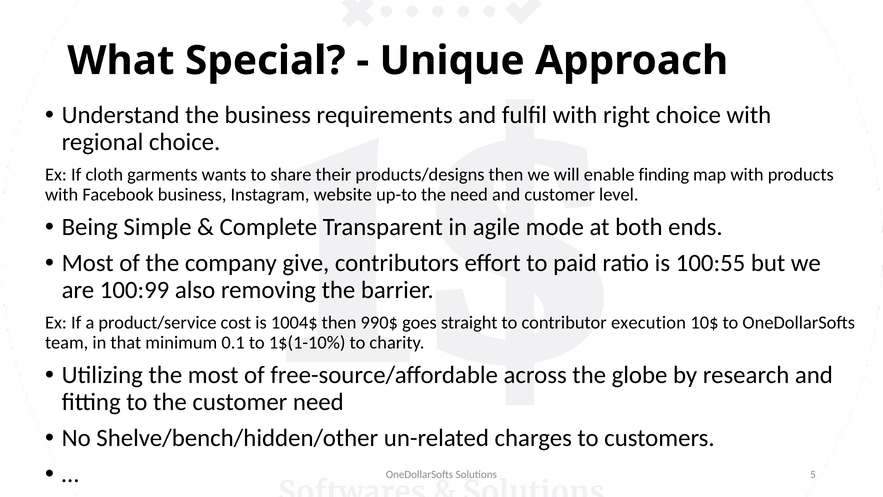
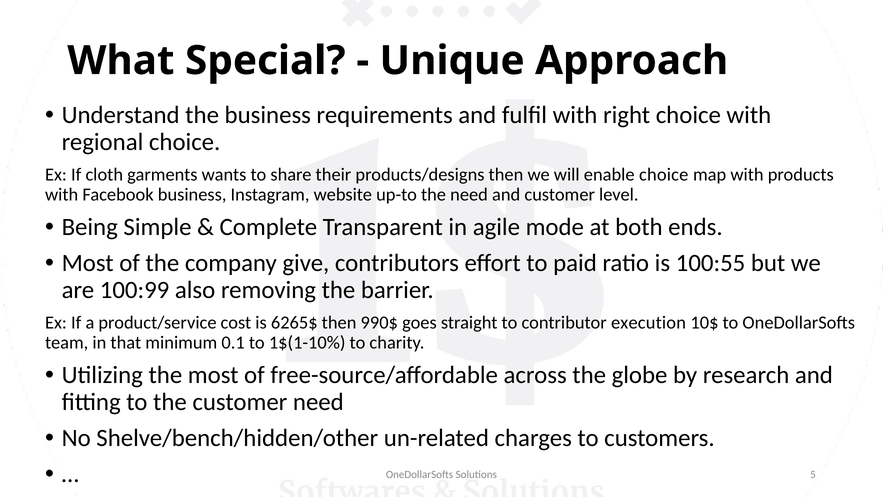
enable finding: finding -> choice
1004$: 1004$ -> 6265$
